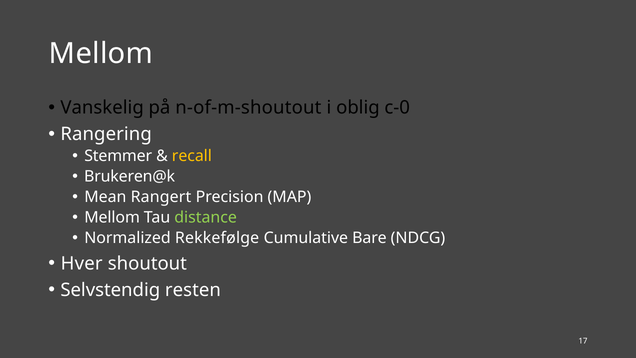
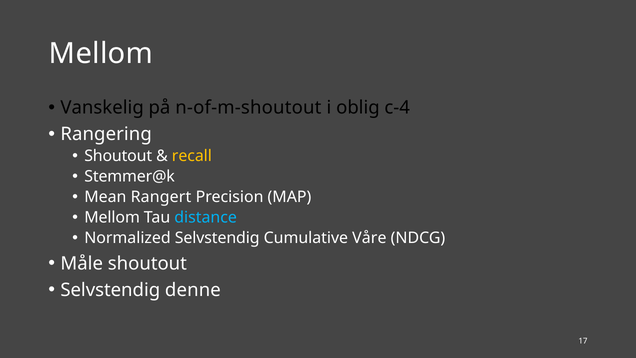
c-0: c-0 -> c-4
Stemmer at (118, 156): Stemmer -> Shoutout
Brukeren@k: Brukeren@k -> Stemmer@k
distance colour: light green -> light blue
Normalized Rekkefølge: Rekkefølge -> Selvstendig
Bare: Bare -> Våre
Hver: Hver -> Måle
resten: resten -> denne
